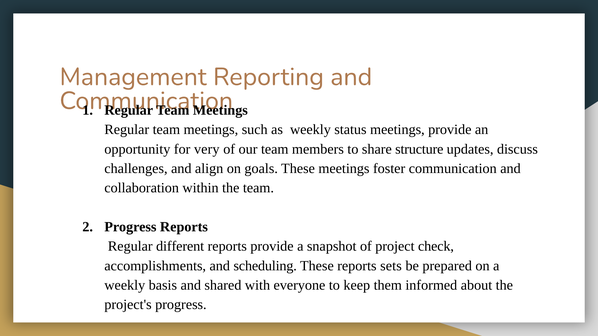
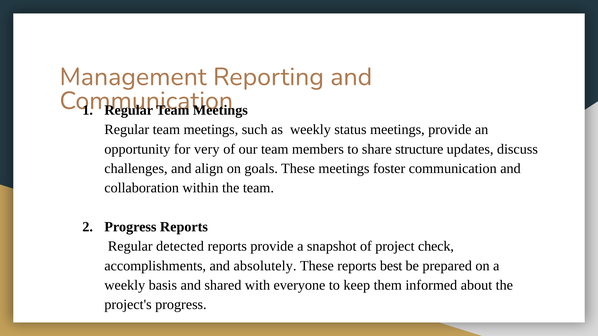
different: different -> detected
scheduling: scheduling -> absolutely
sets: sets -> best
